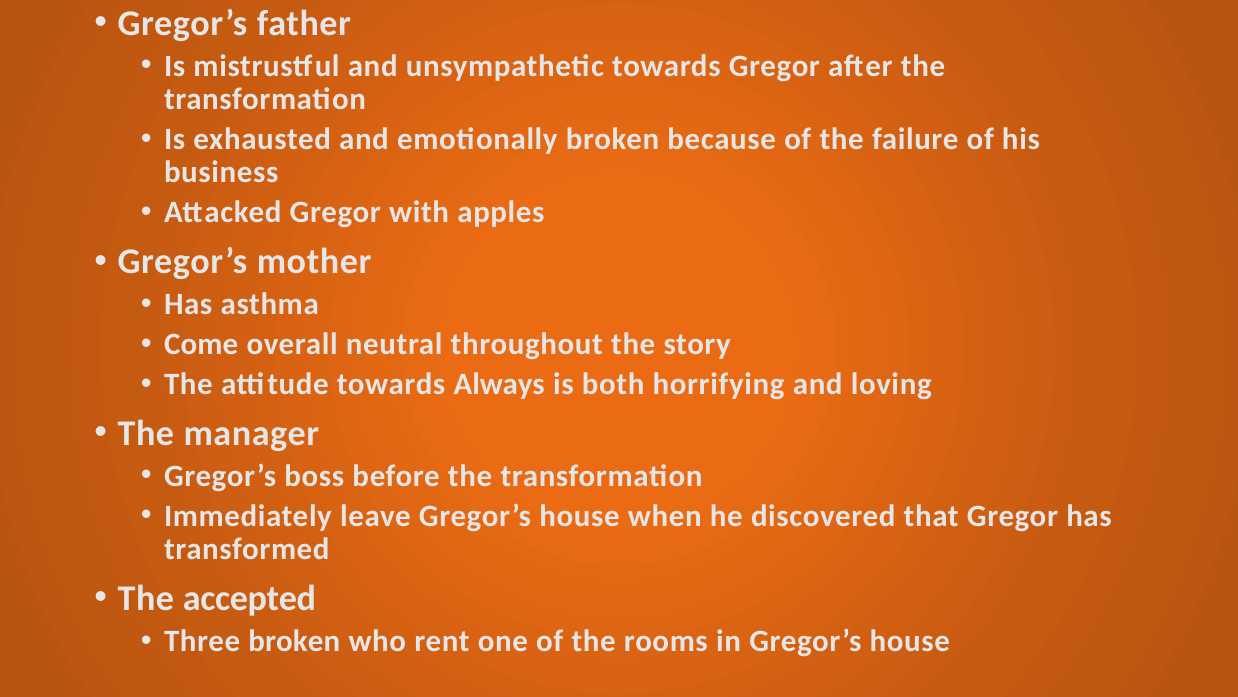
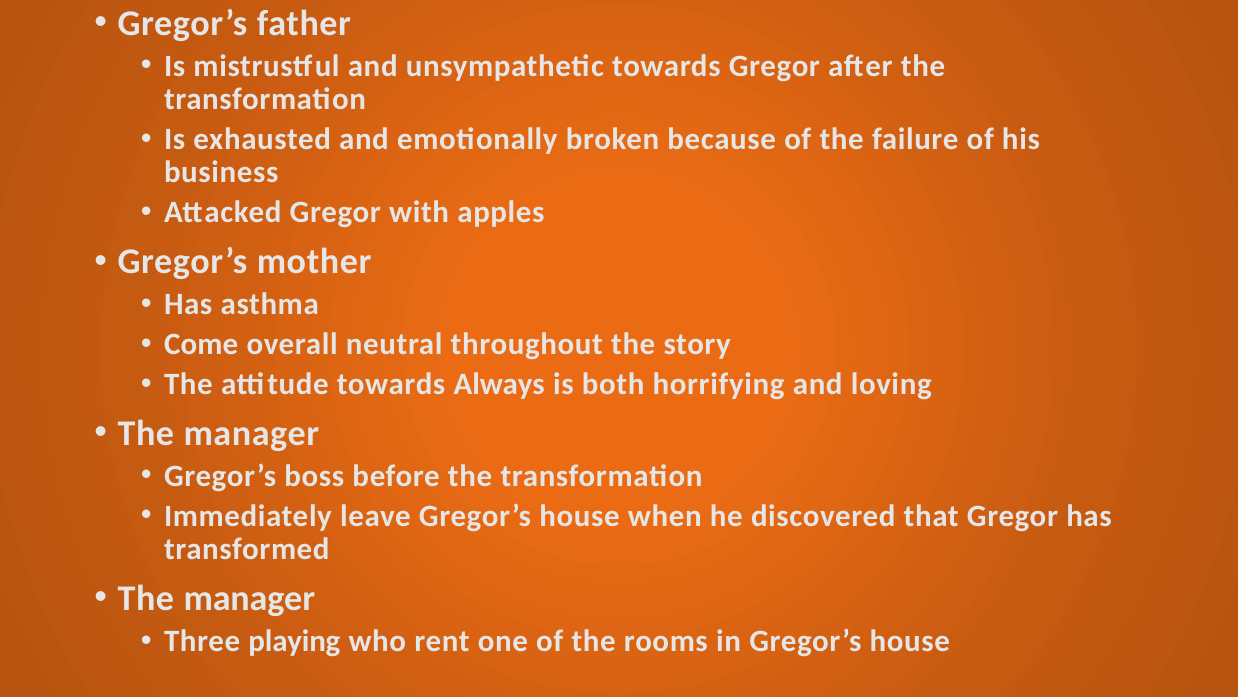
accepted at (249, 598): accepted -> manager
Three broken: broken -> playing
